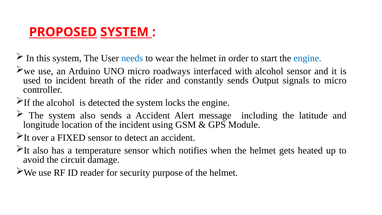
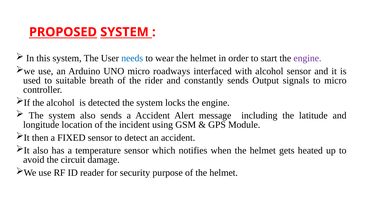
engine at (307, 58) colour: blue -> purple
to incident: incident -> suitable
over: over -> then
